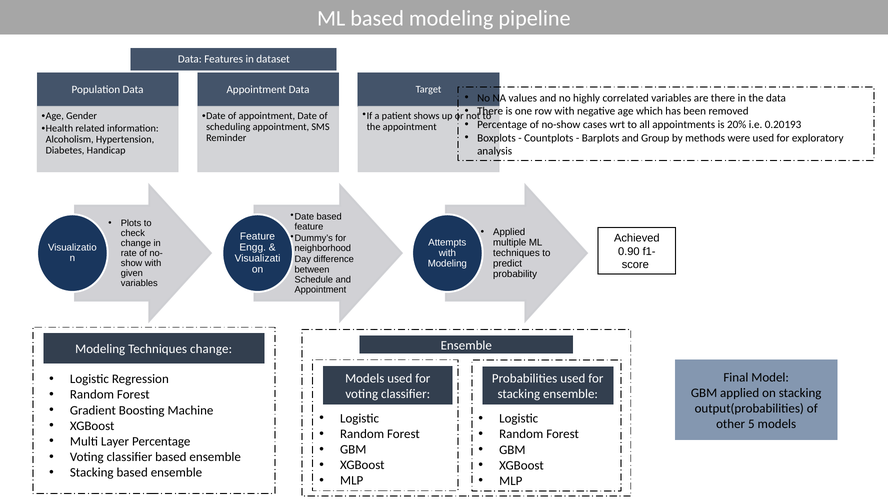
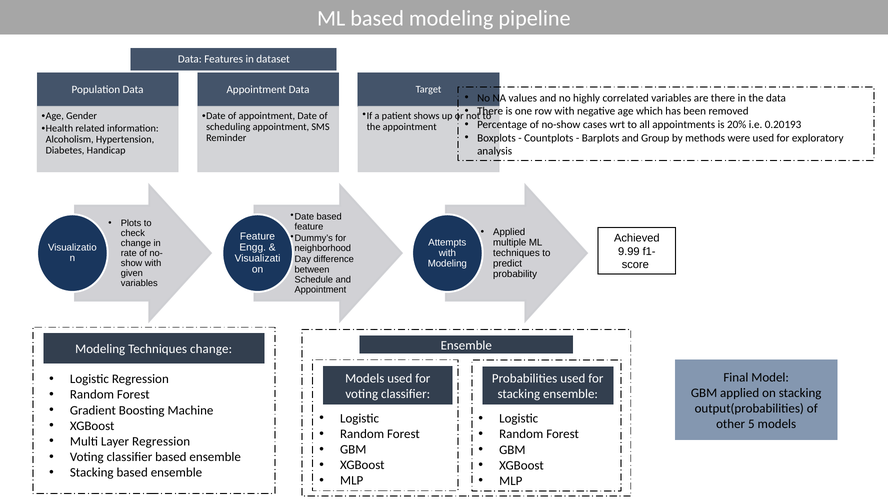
0.90: 0.90 -> 9.99
Layer Percentage: Percentage -> Regression
